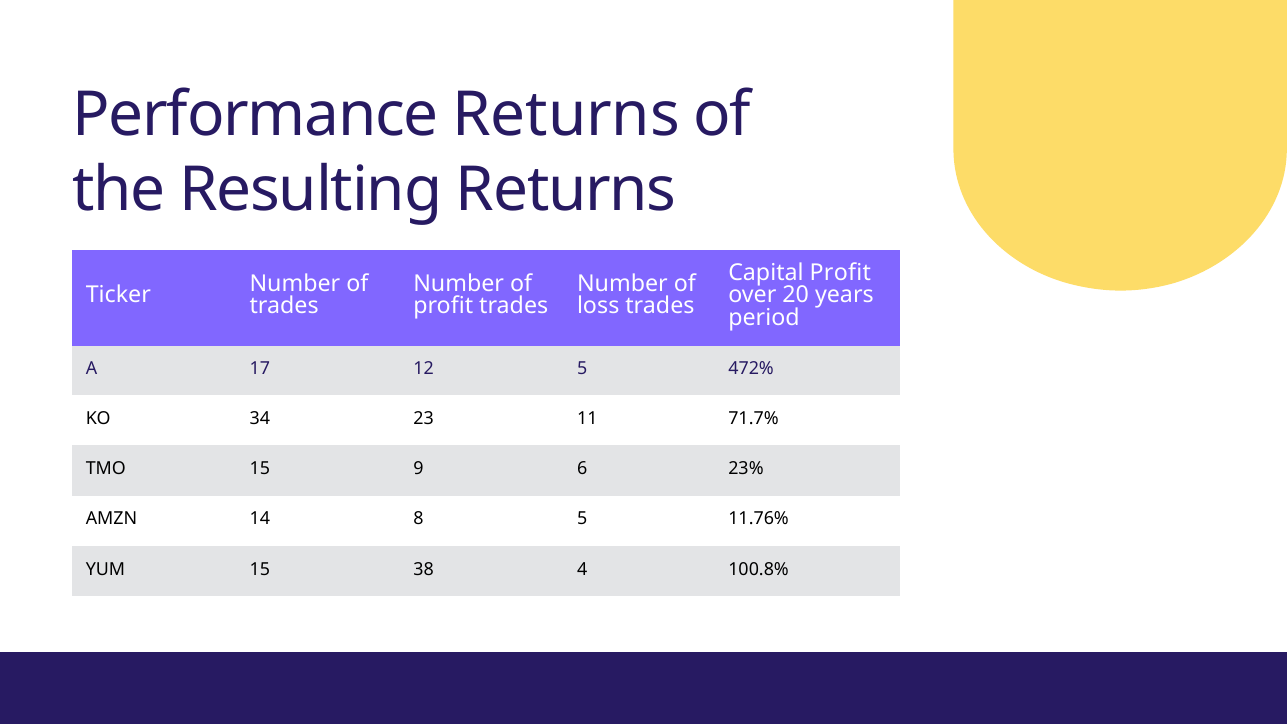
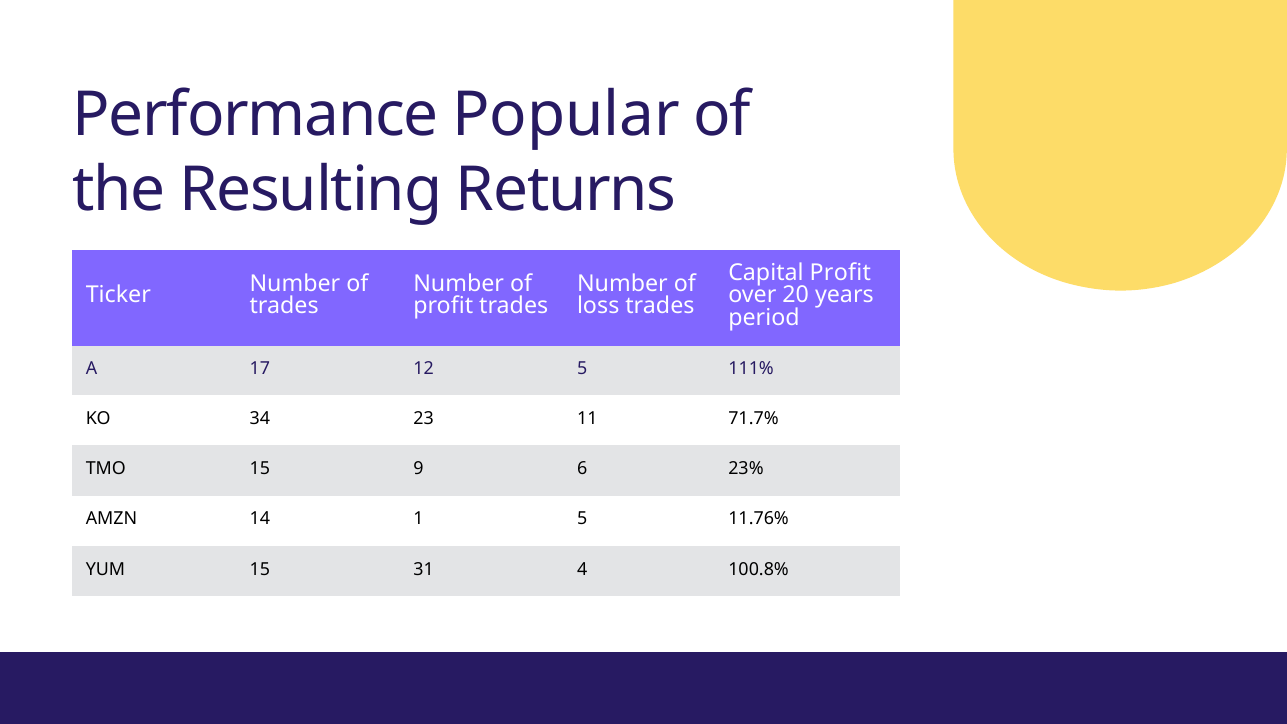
Performance Returns: Returns -> Popular
472%: 472% -> 111%
8: 8 -> 1
38: 38 -> 31
